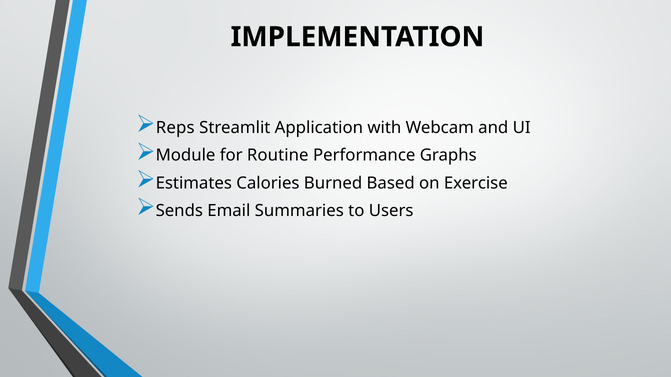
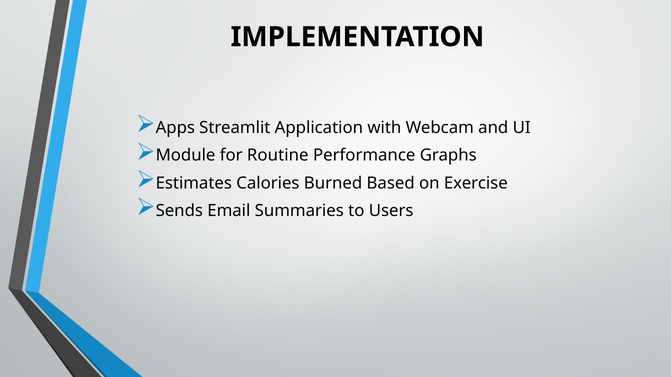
Reps: Reps -> Apps
